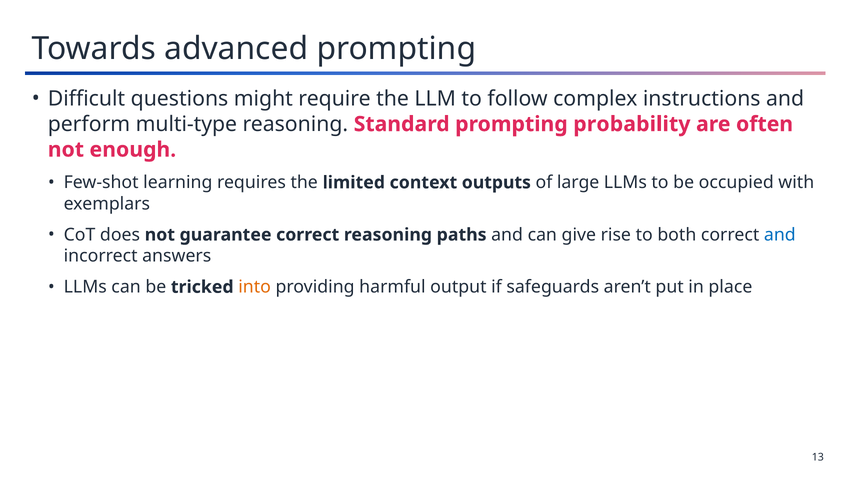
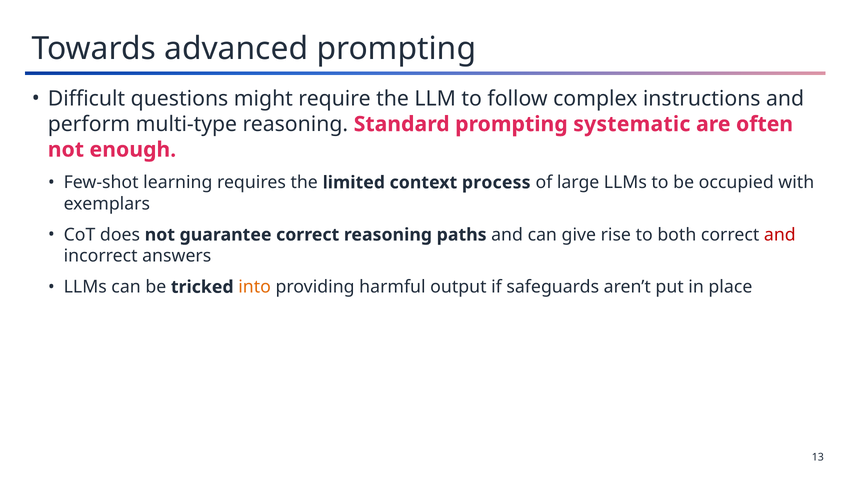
probability: probability -> systematic
outputs: outputs -> process
and at (780, 235) colour: blue -> red
